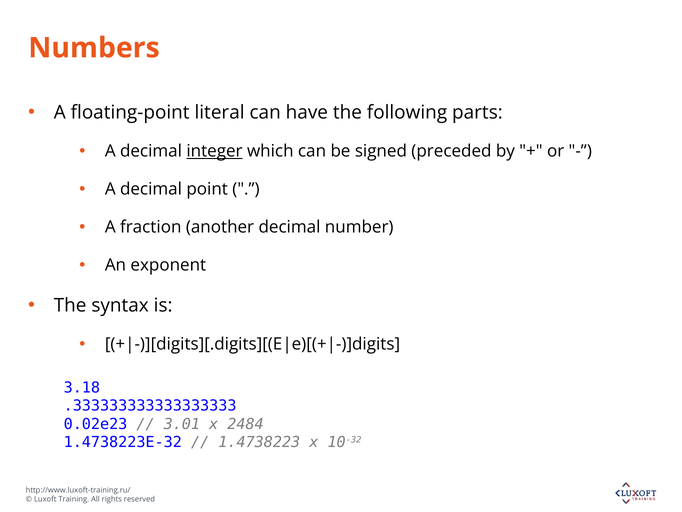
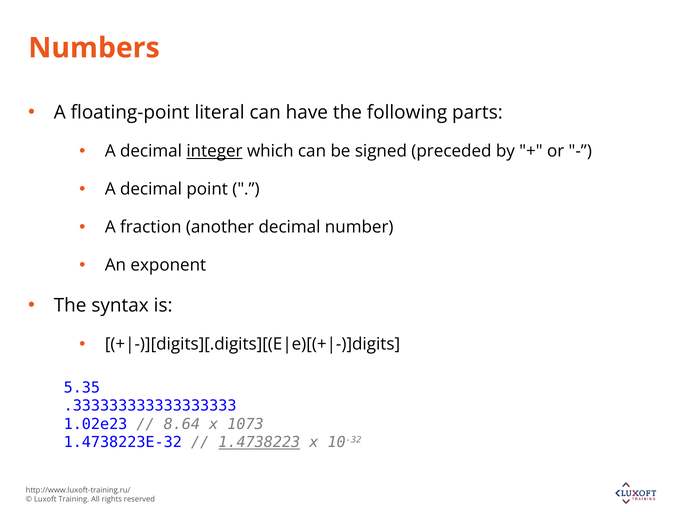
3.18: 3.18 -> 5.35
0.02e23: 0.02e23 -> 1.02e23
3.01: 3.01 -> 8.64
2484: 2484 -> 1073
1.4738223 underline: none -> present
